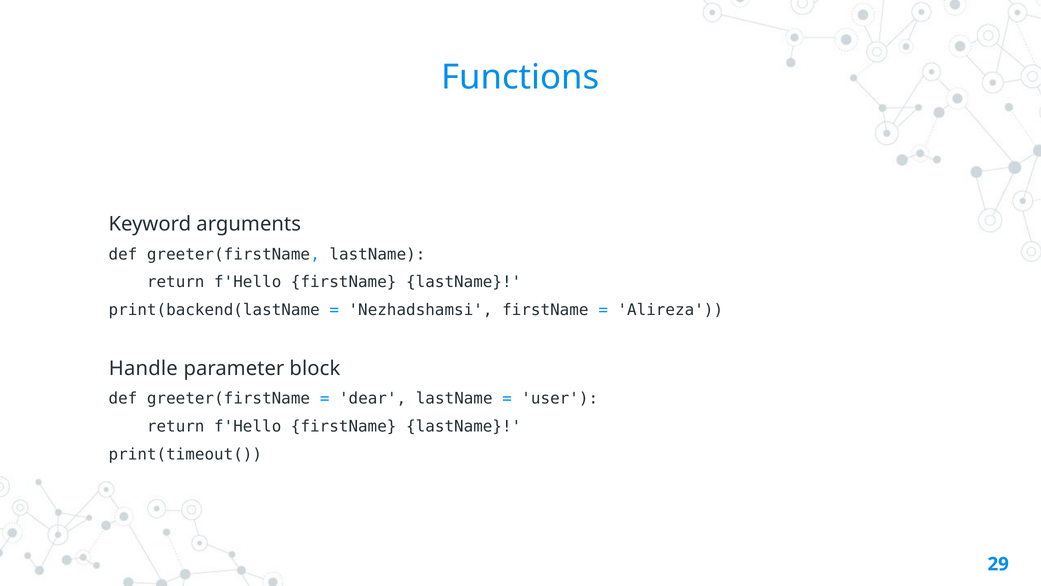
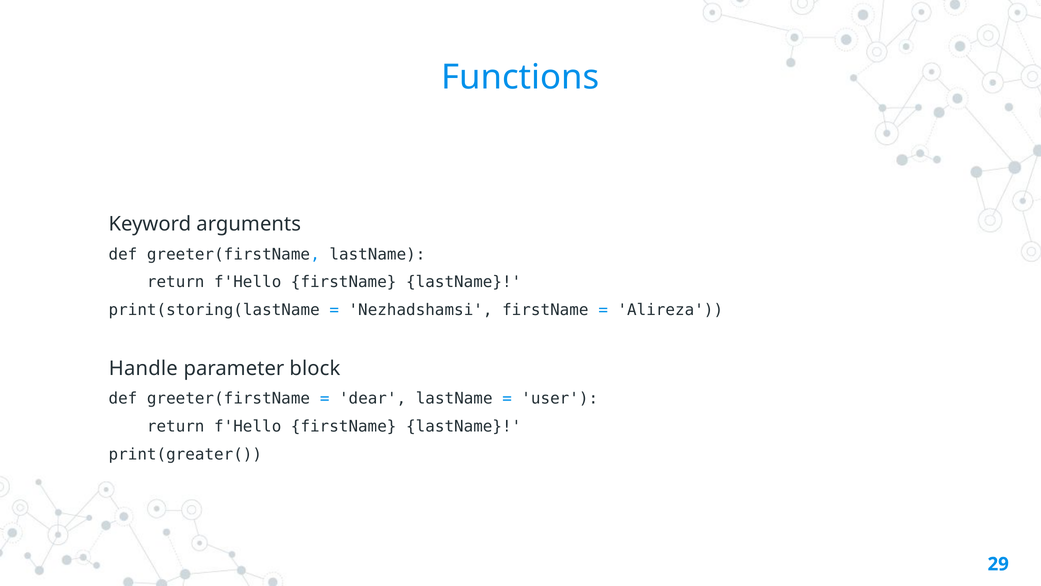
print(backend(lastName: print(backend(lastName -> print(storing(lastName
print(timeout(: print(timeout( -> print(greater(
